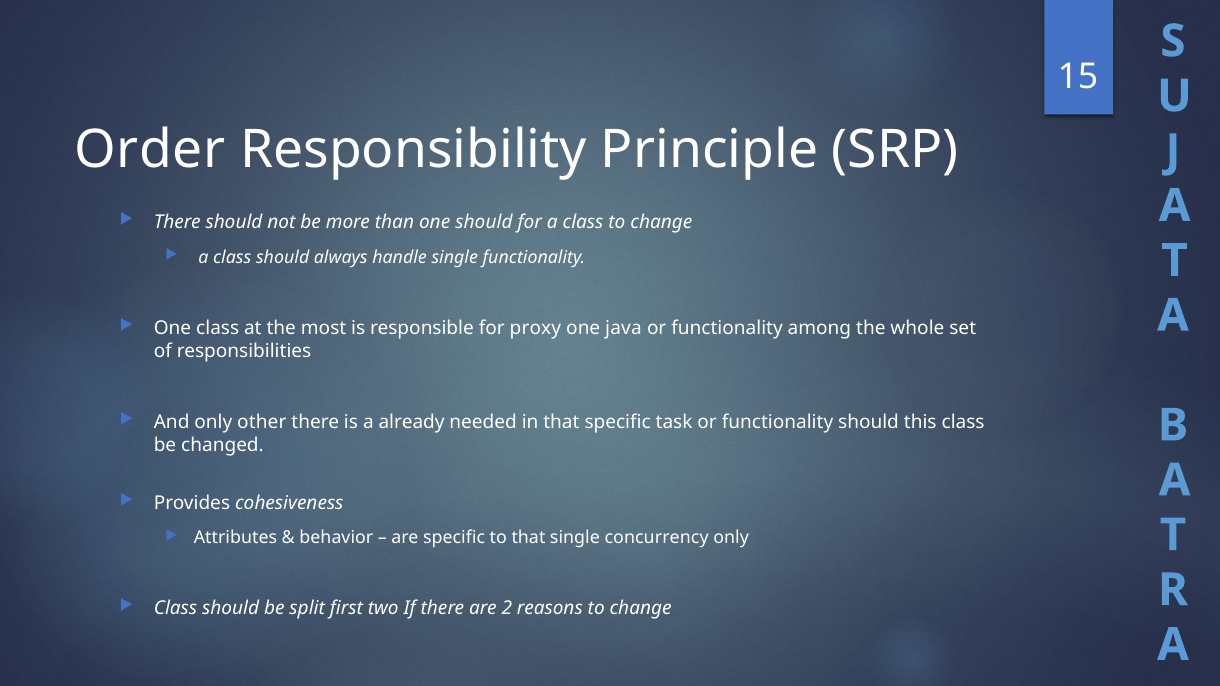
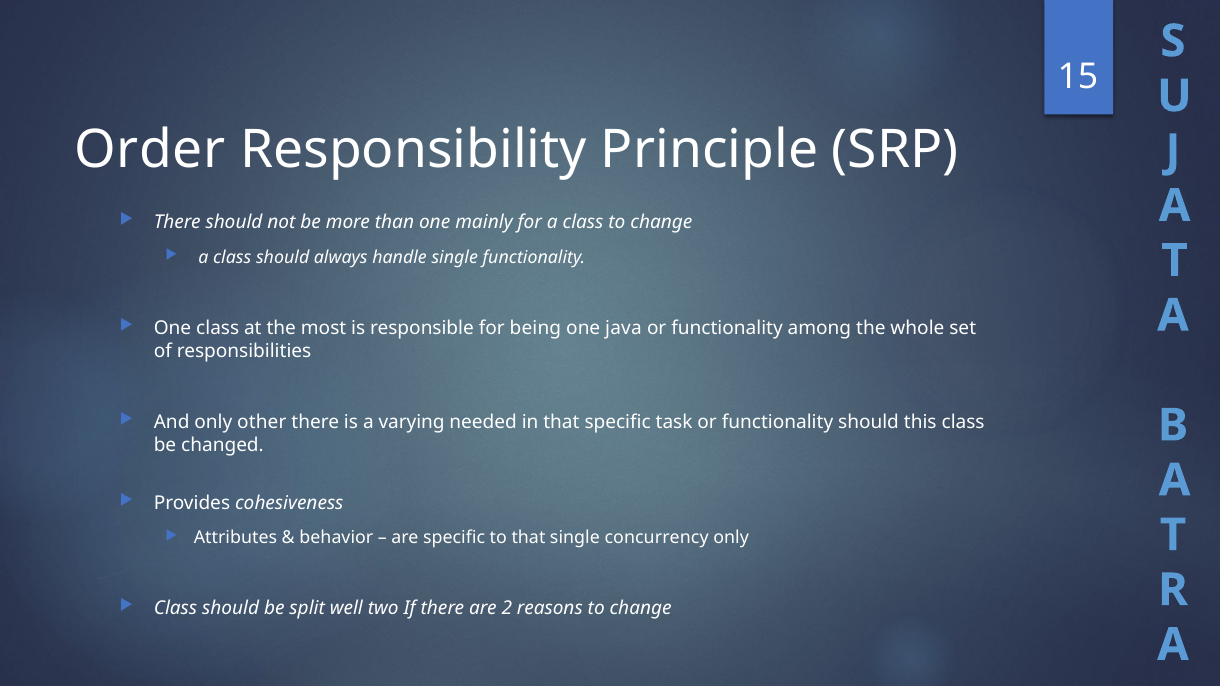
one should: should -> mainly
proxy: proxy -> being
already: already -> varying
first: first -> well
